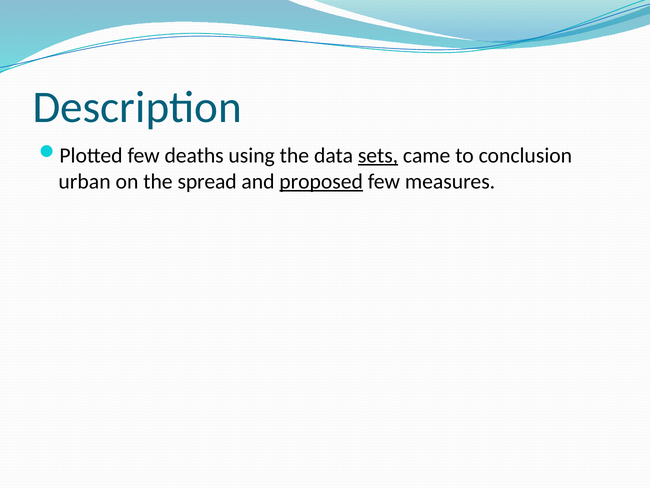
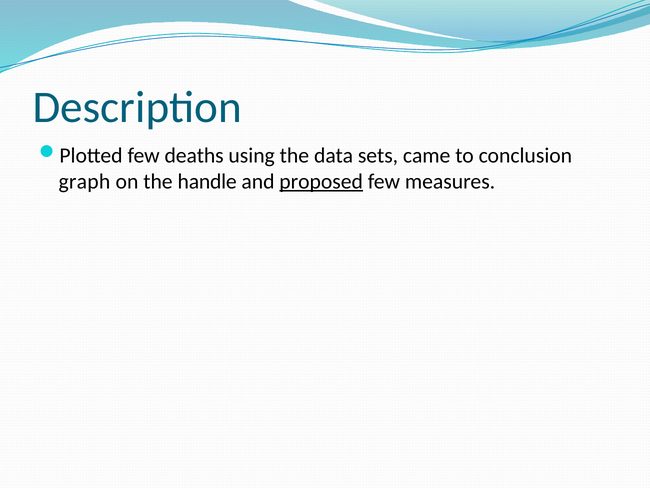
sets underline: present -> none
urban: urban -> graph
spread: spread -> handle
